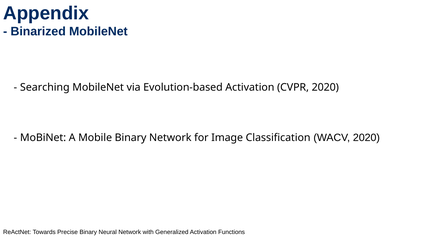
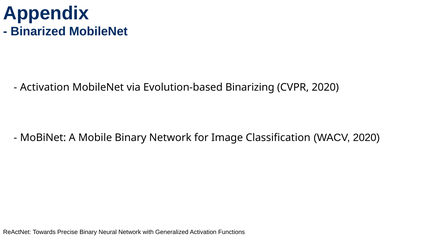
Searching at (45, 87): Searching -> Activation
Evolution-based Activation: Activation -> Binarizing
